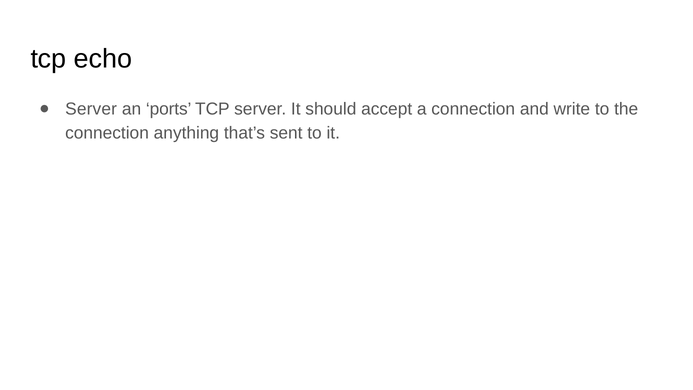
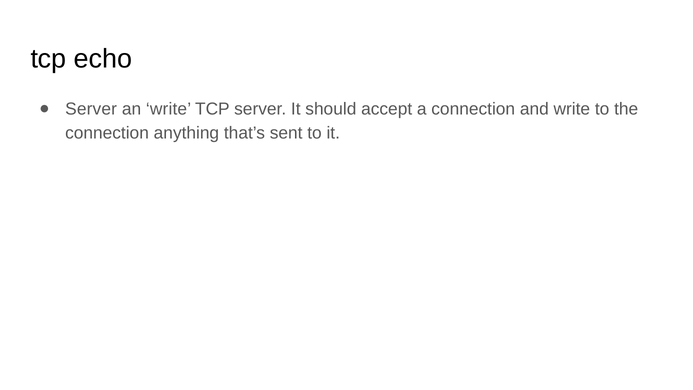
an ports: ports -> write
